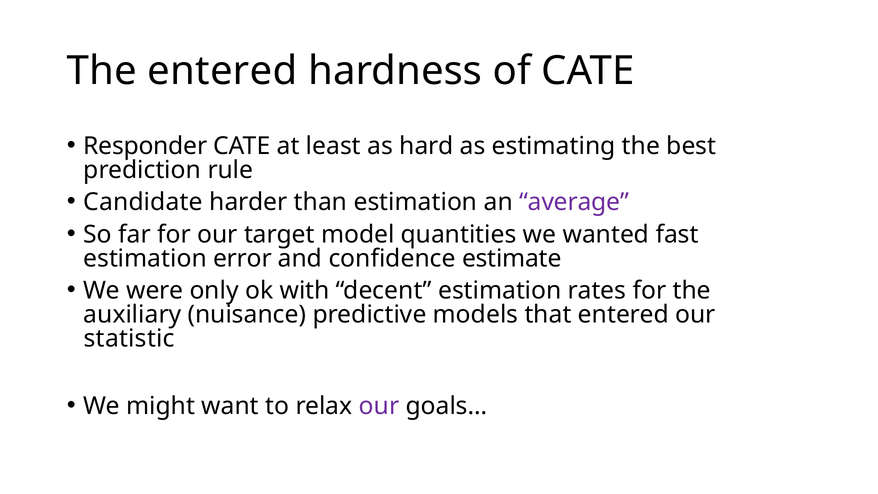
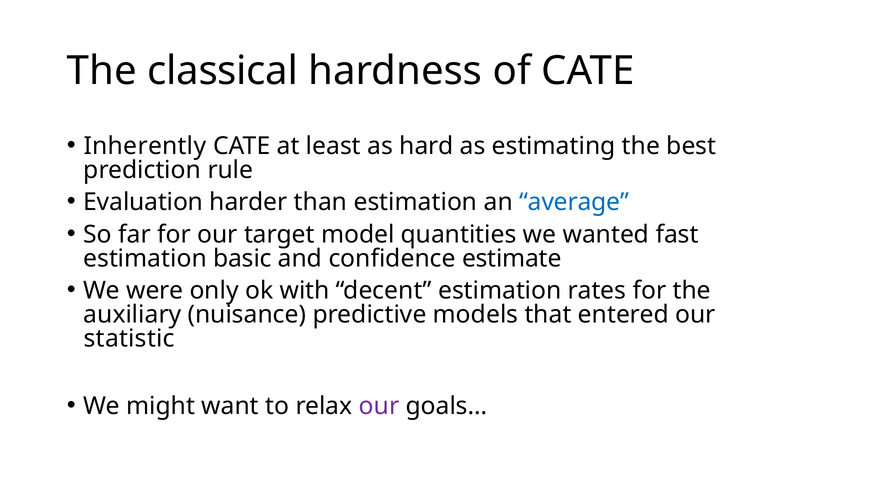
The entered: entered -> classical
Responder: Responder -> Inherently
Candidate: Candidate -> Evaluation
average colour: purple -> blue
error: error -> basic
